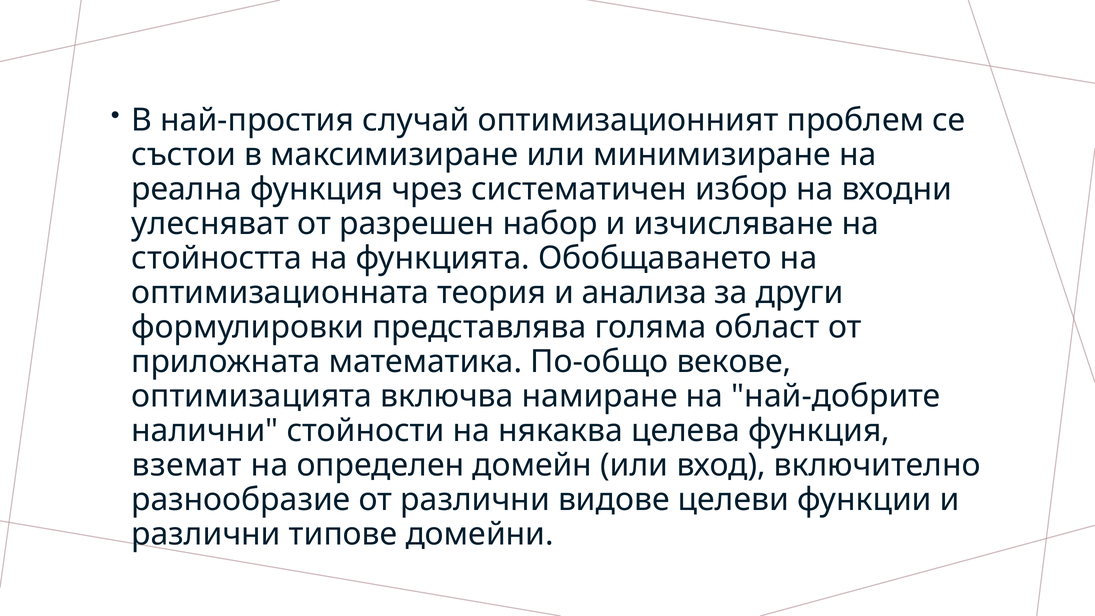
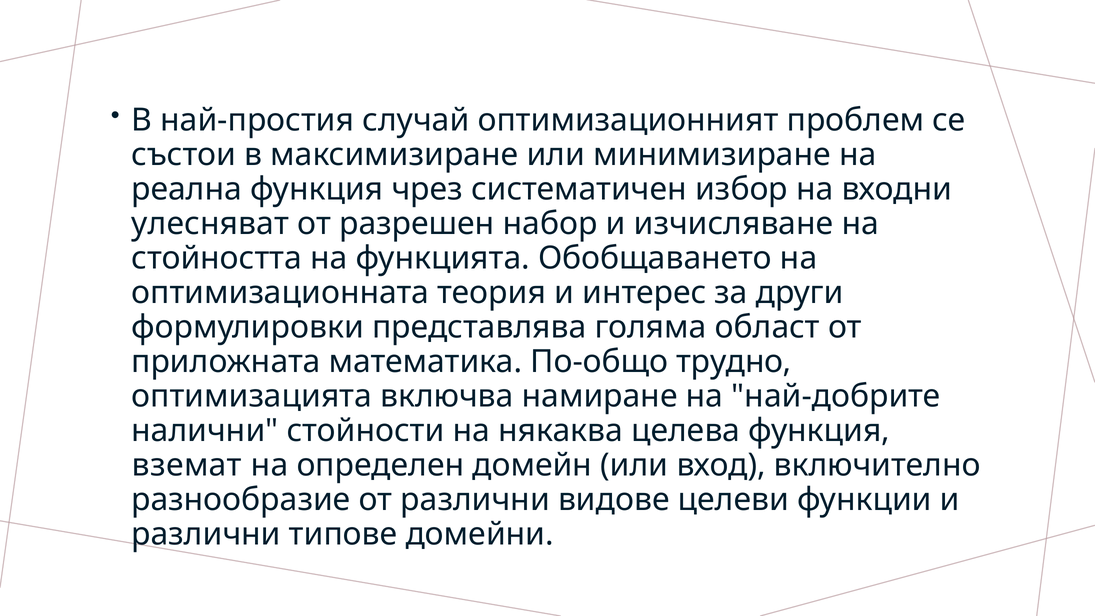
анализа: анализа -> интерес
векове: векове -> трудно
